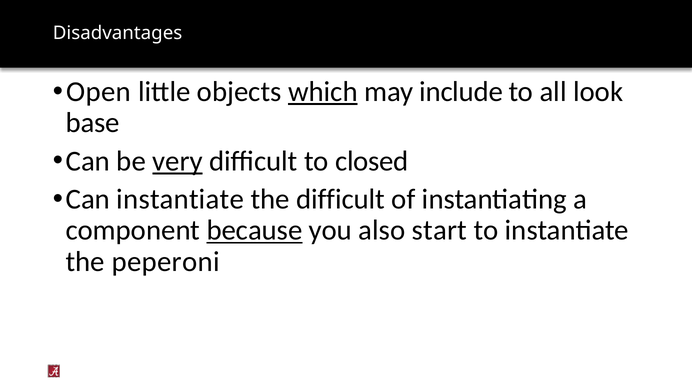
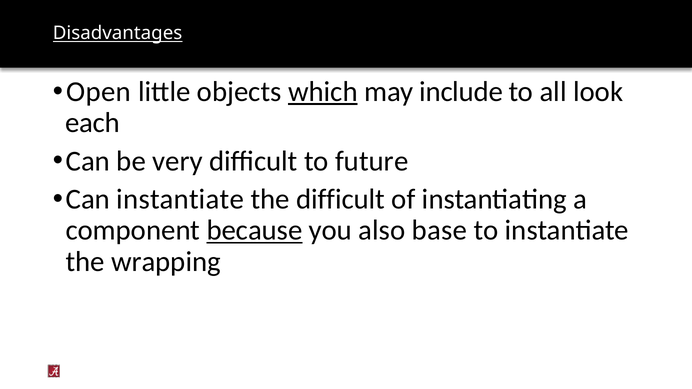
Disadvantages underline: none -> present
base: base -> each
very underline: present -> none
closed: closed -> future
start: start -> base
peperoni: peperoni -> wrapping
